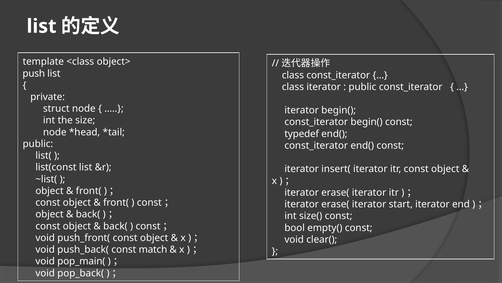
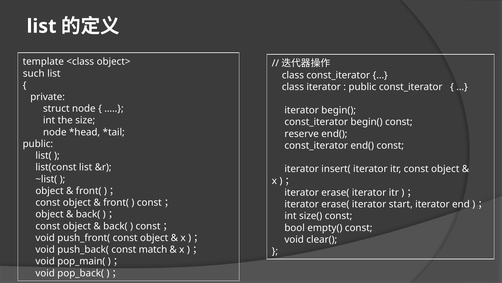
push: push -> such
typedef: typedef -> reserve
